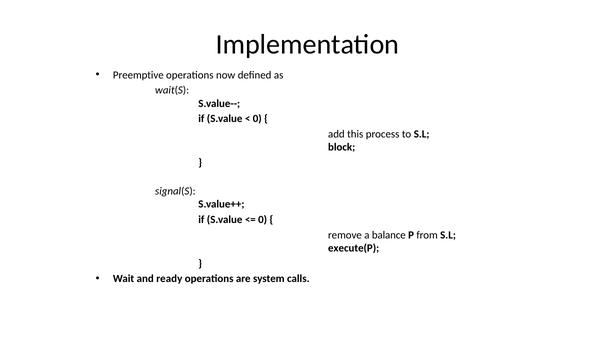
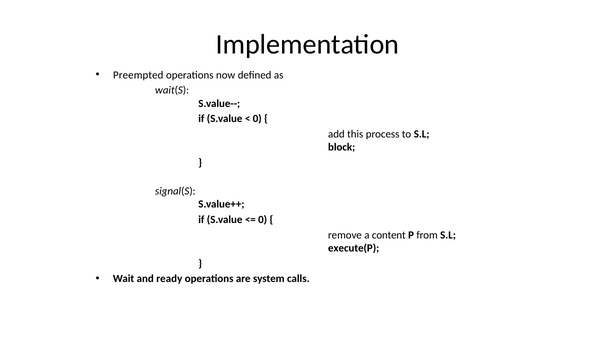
Preemptive: Preemptive -> Preempted
balance: balance -> content
